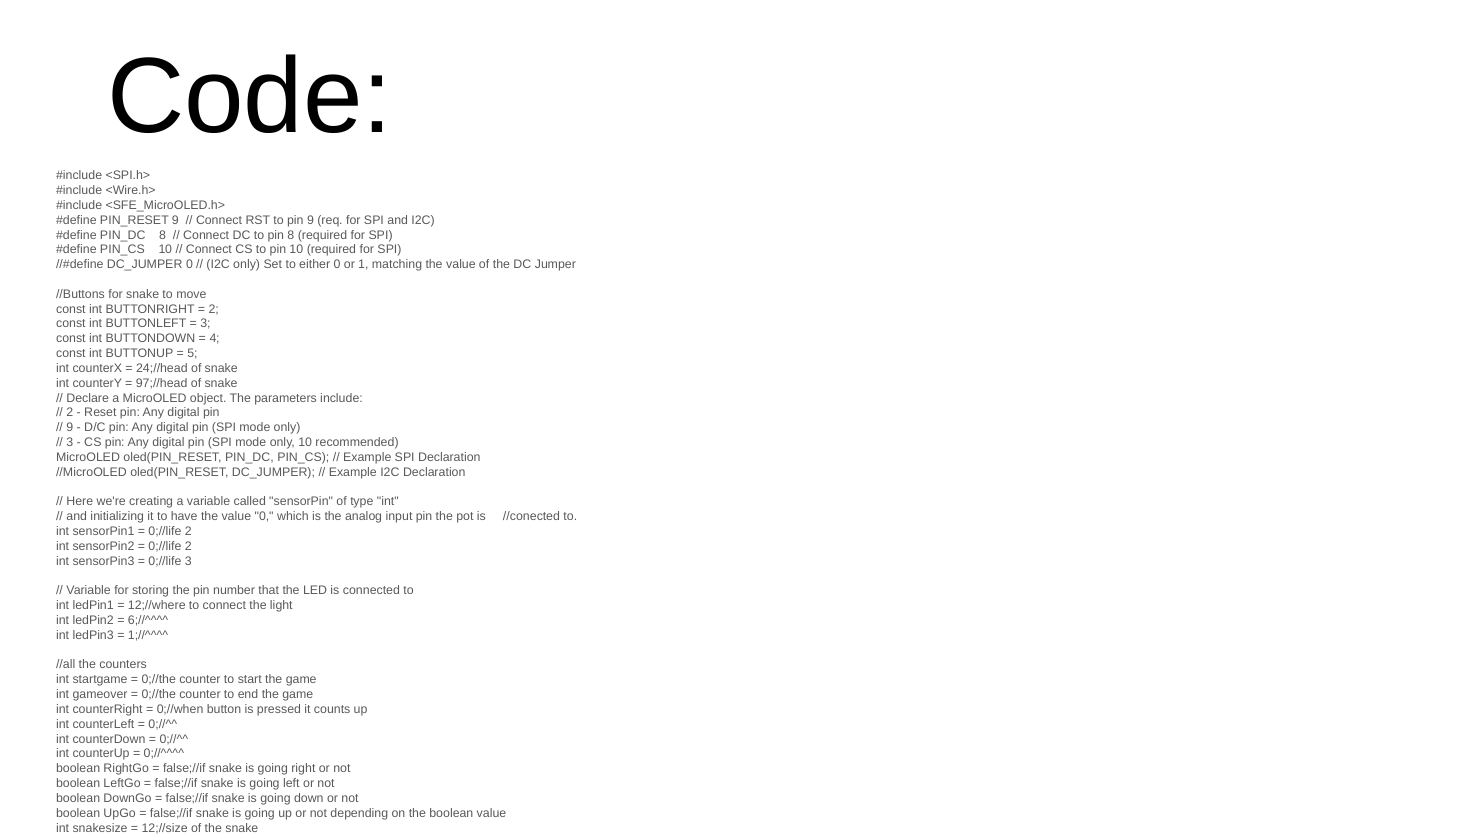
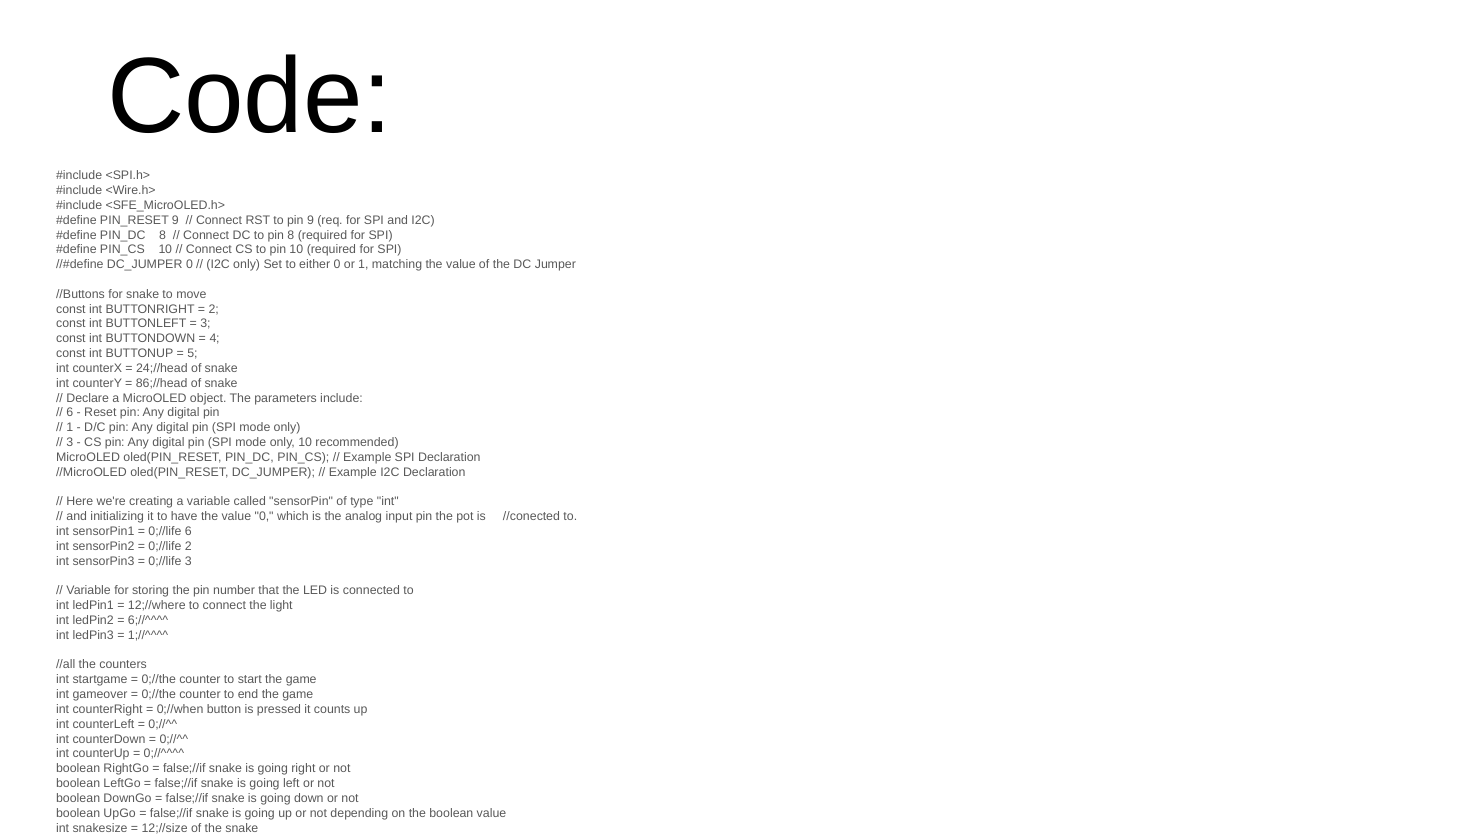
97;//head: 97;//head -> 86;//head
2 at (70, 413): 2 -> 6
9 at (70, 428): 9 -> 1
2 at (188, 532): 2 -> 6
